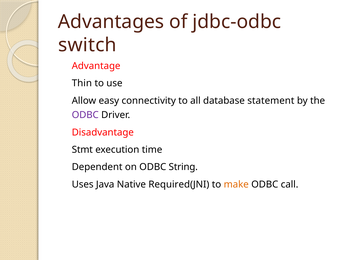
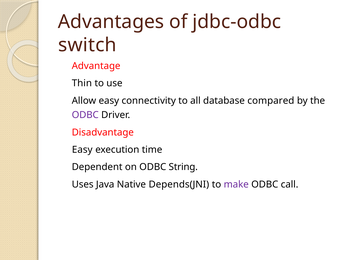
statement: statement -> compared
Stmt at (82, 150): Stmt -> Easy
Required(JNI: Required(JNI -> Depends(JNI
make colour: orange -> purple
